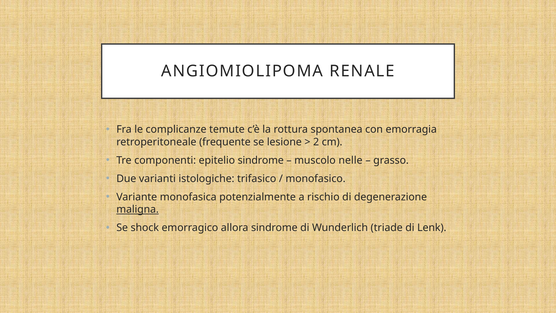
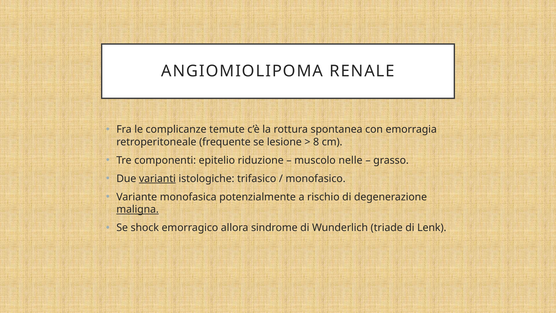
2: 2 -> 8
epitelio sindrome: sindrome -> riduzione
varianti underline: none -> present
